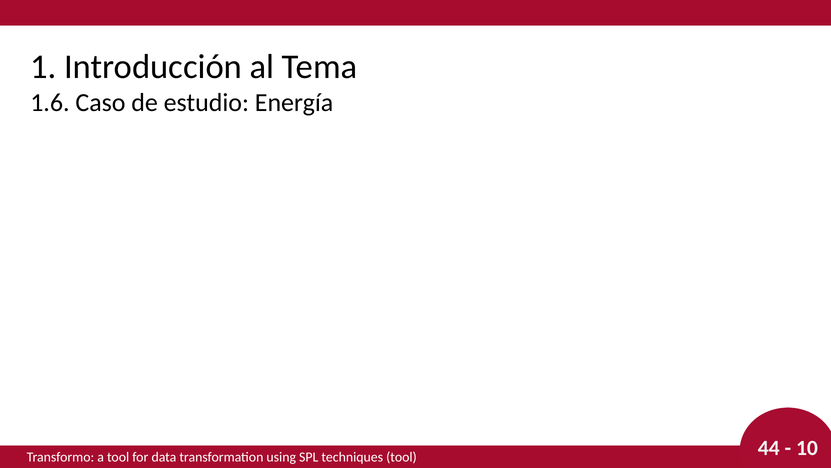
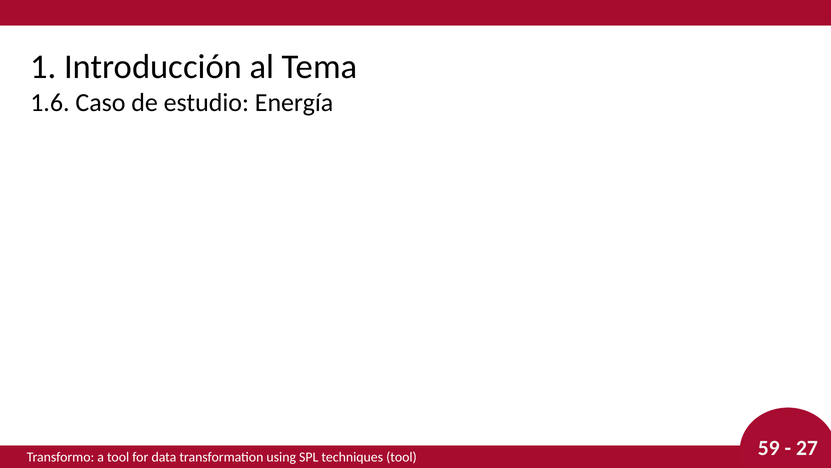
44: 44 -> 59
10: 10 -> 27
